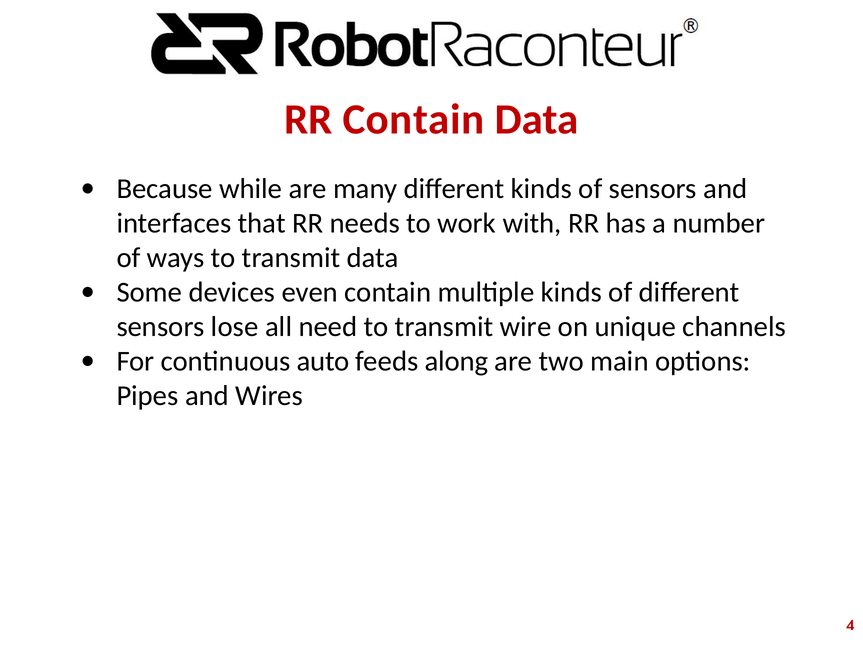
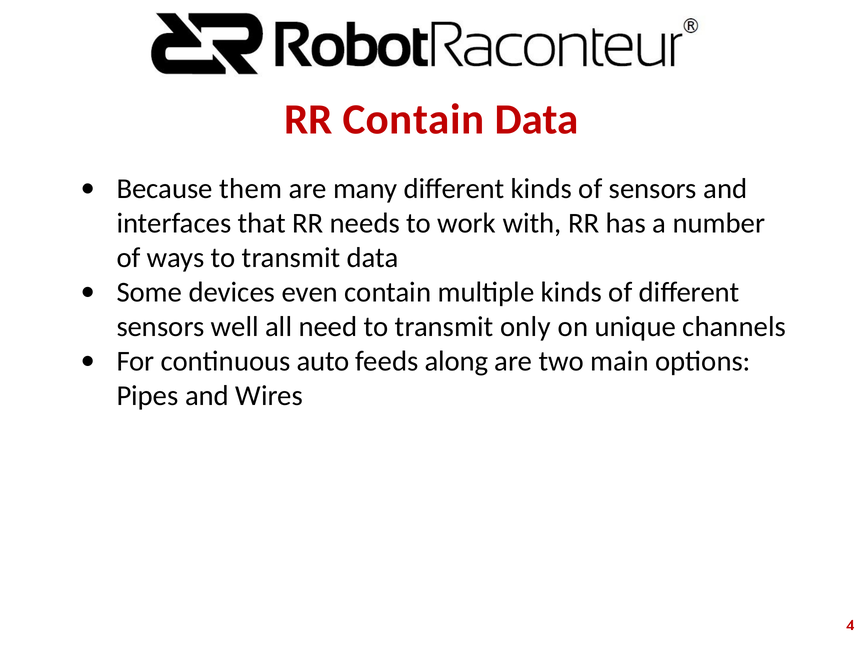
while: while -> them
lose: lose -> well
wire: wire -> only
